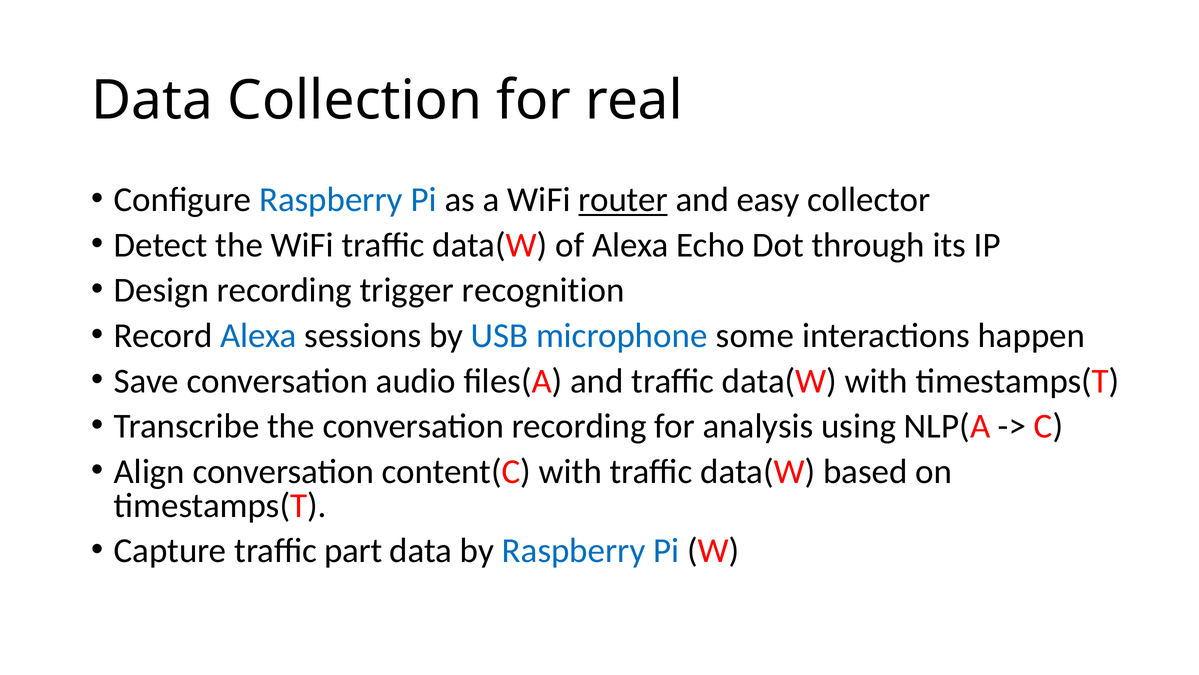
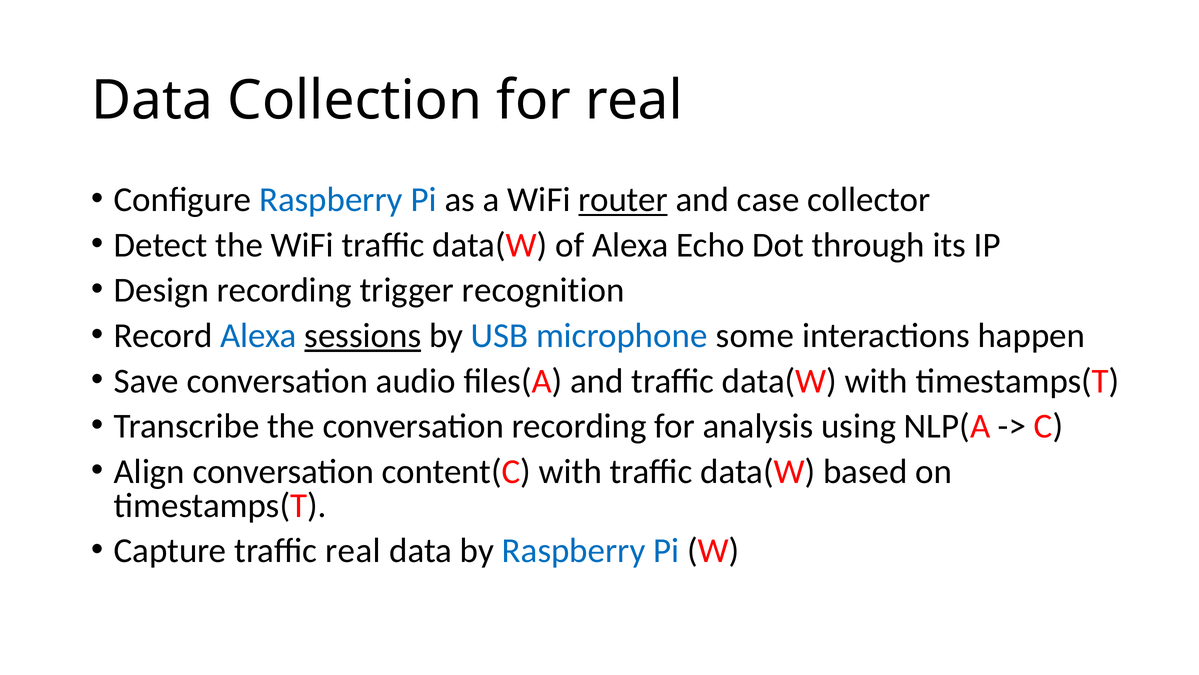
easy: easy -> case
sessions underline: none -> present
traffic part: part -> real
